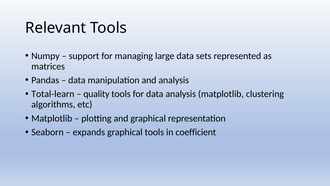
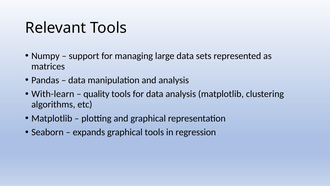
Total-learn: Total-learn -> With-learn
coefficient: coefficient -> regression
